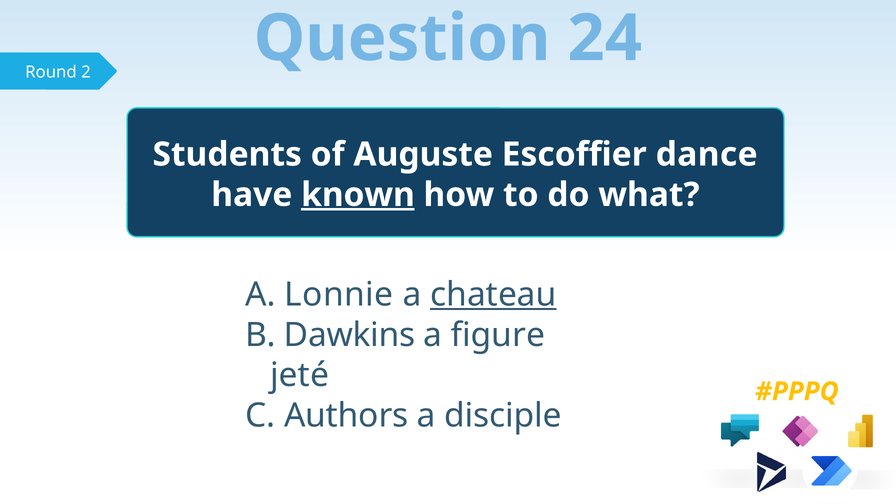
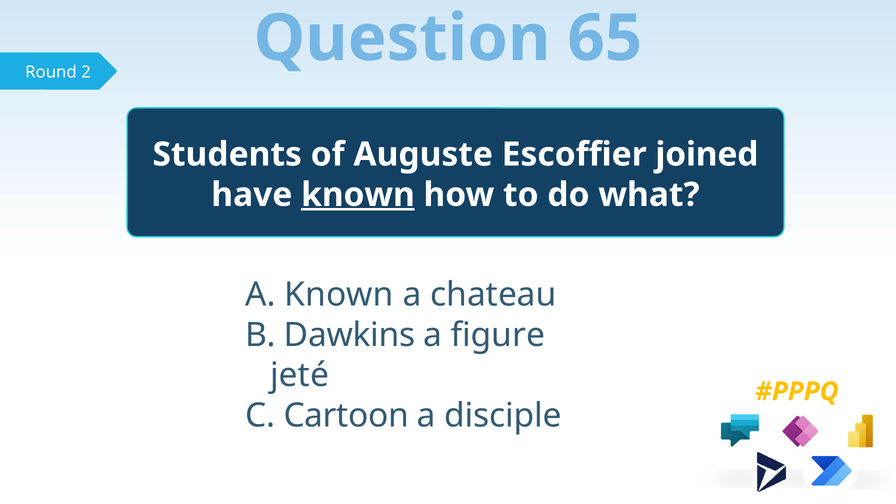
24: 24 -> 65
dance: dance -> joined
A Lonnie: Lonnie -> Known
chateau underline: present -> none
Authors: Authors -> Cartoon
